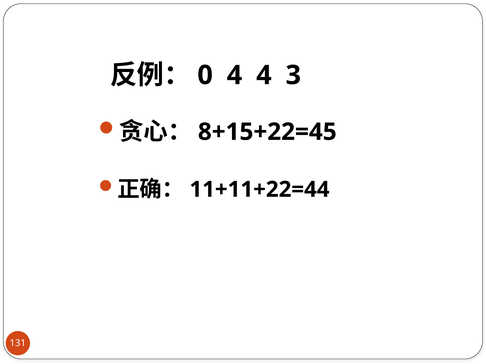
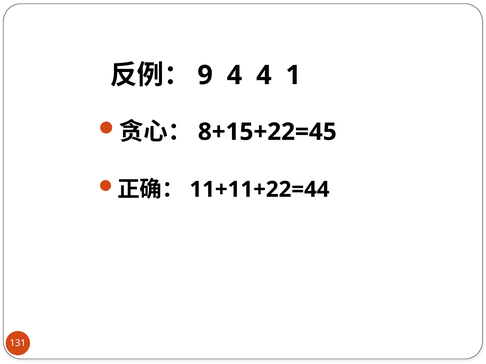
0: 0 -> 9
3: 3 -> 1
